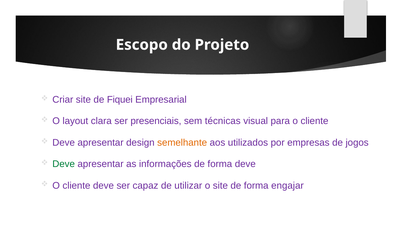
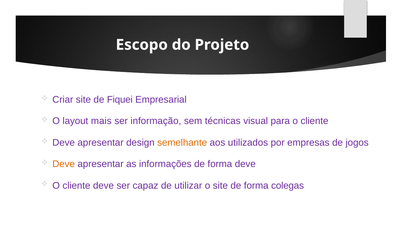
clara: clara -> mais
presenciais: presenciais -> informação
Deve at (64, 164) colour: green -> orange
engajar: engajar -> colegas
